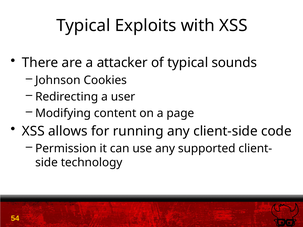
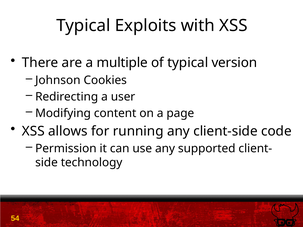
attacker: attacker -> multiple
sounds: sounds -> version
